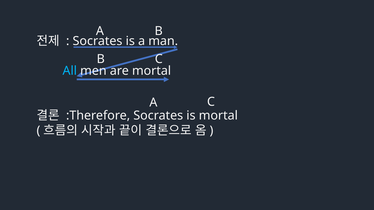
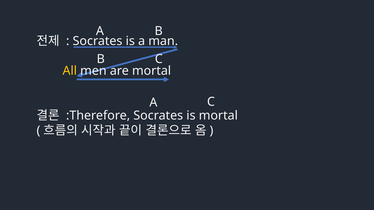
All colour: light blue -> yellow
